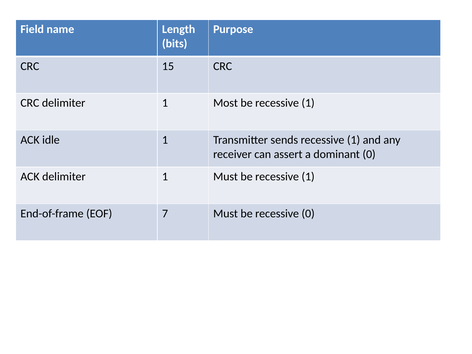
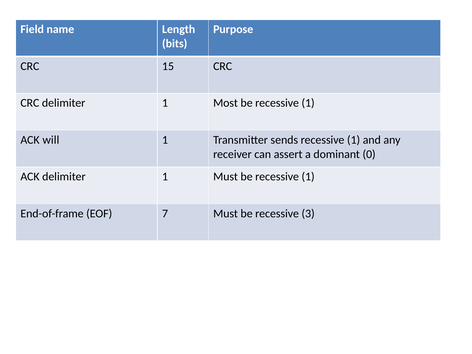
idle: idle -> will
recessive 0: 0 -> 3
